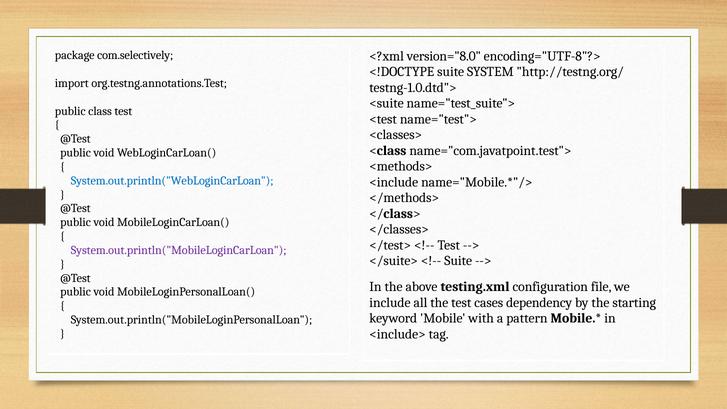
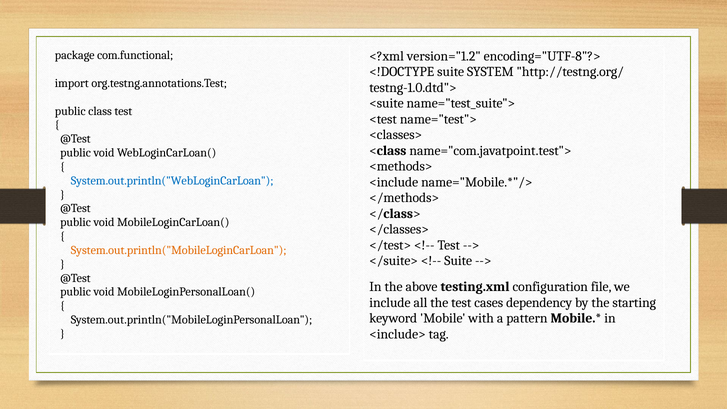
com.selectively: com.selectively -> com.functional
version="8.0: version="8.0 -> version="1.2
System.out.println("MobileLoginCarLoan colour: purple -> orange
